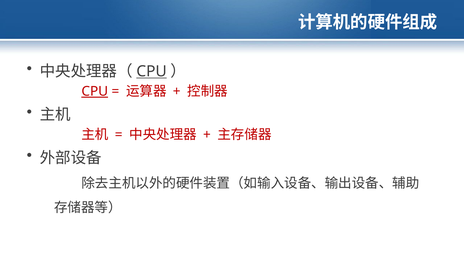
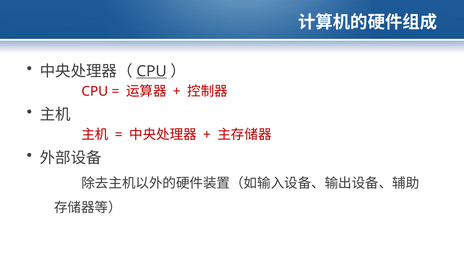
CPU at (95, 91) underline: present -> none
